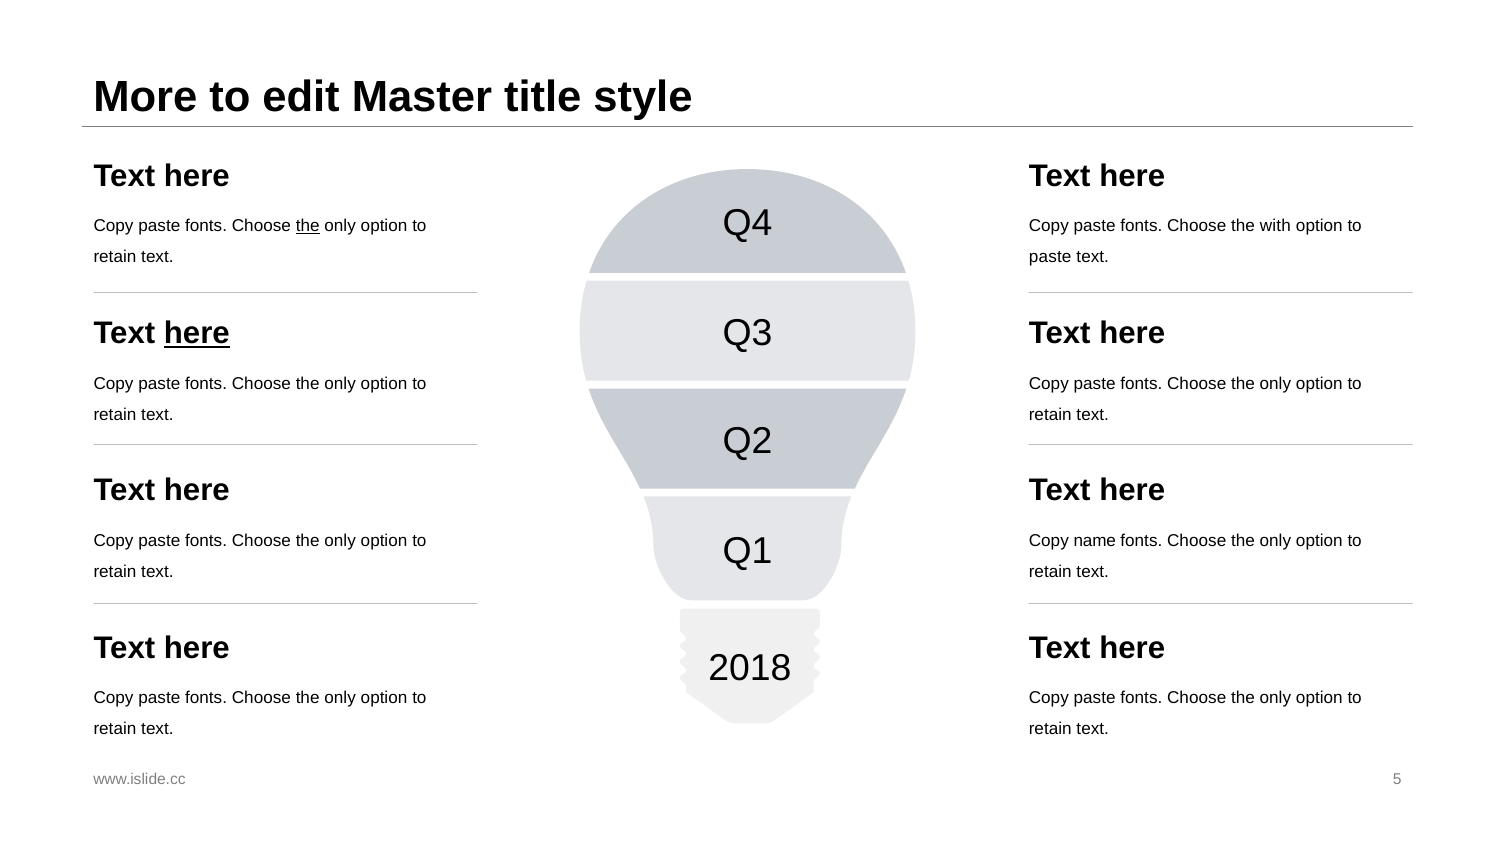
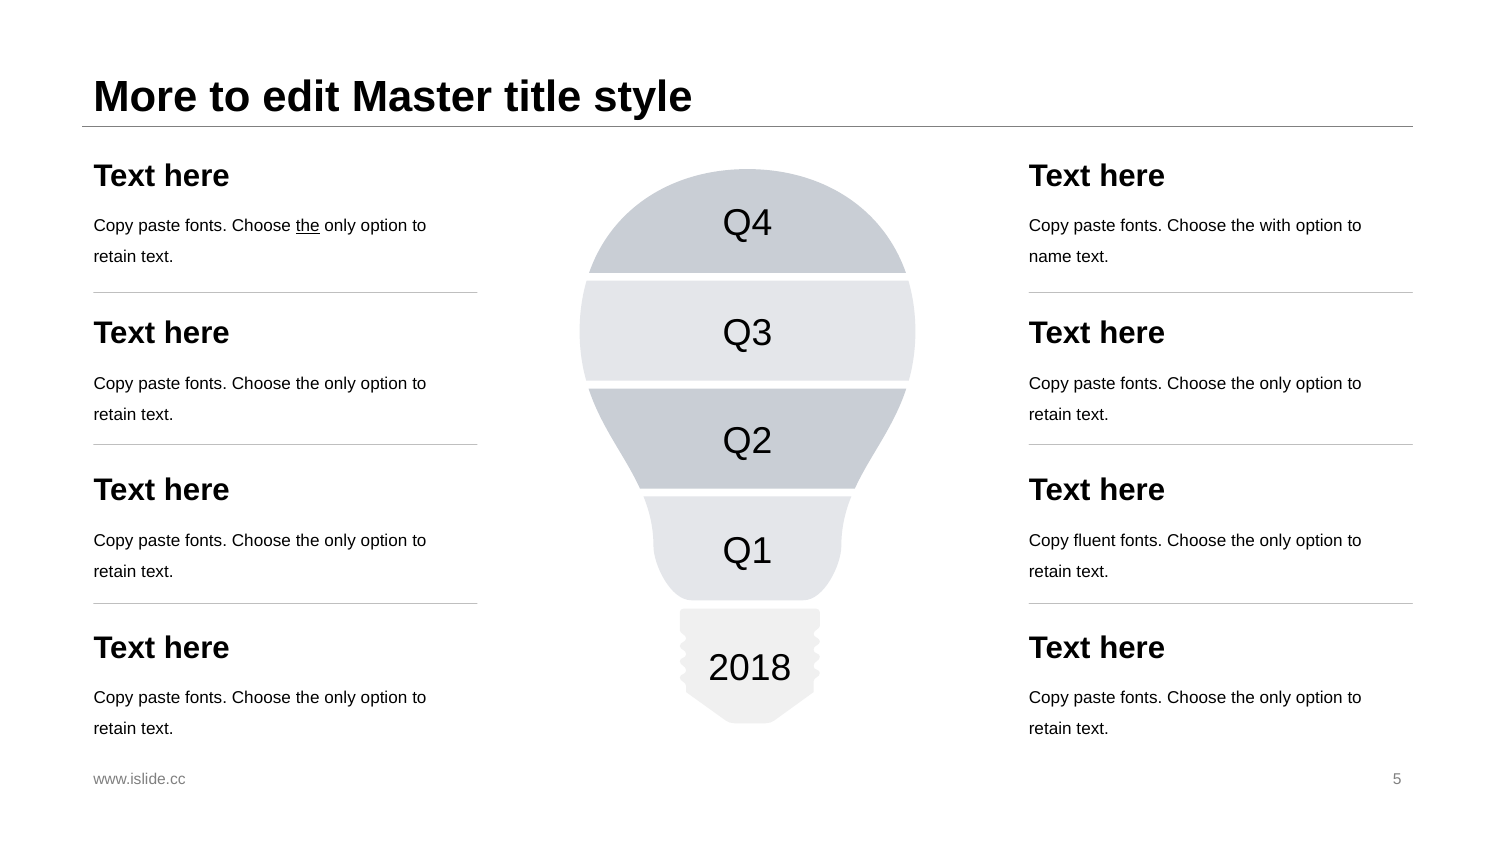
paste at (1050, 257): paste -> name
here at (197, 334) underline: present -> none
name: name -> fluent
